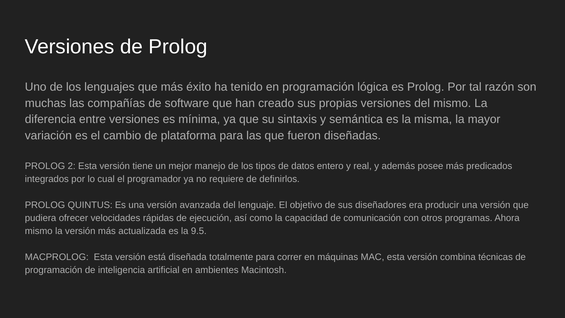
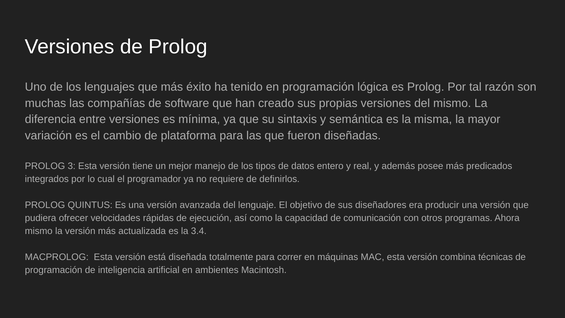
2: 2 -> 3
9.5: 9.5 -> 3.4
